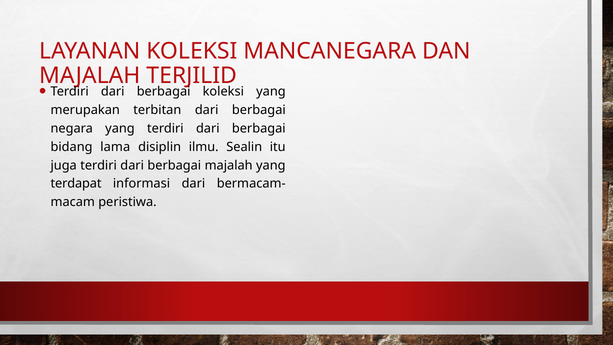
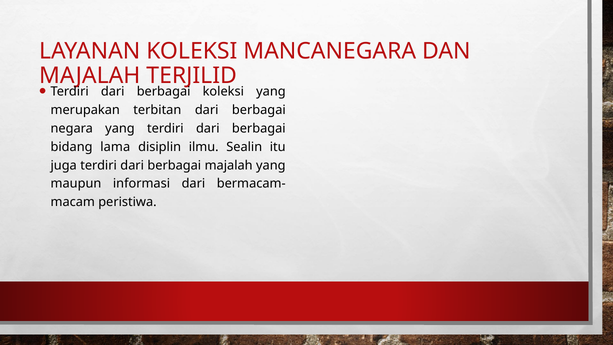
terdapat: terdapat -> maupun
